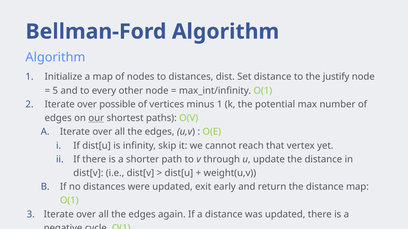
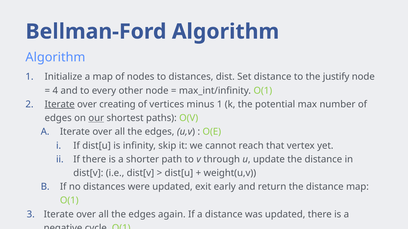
5 at (55, 91): 5 -> 4
Iterate at (60, 105) underline: none -> present
possible: possible -> creating
